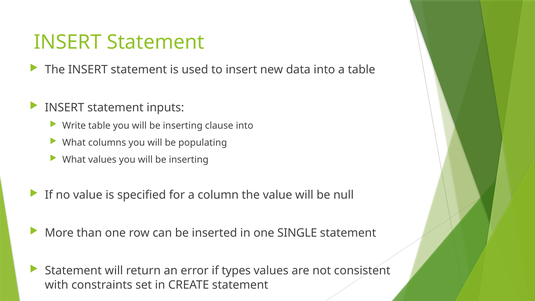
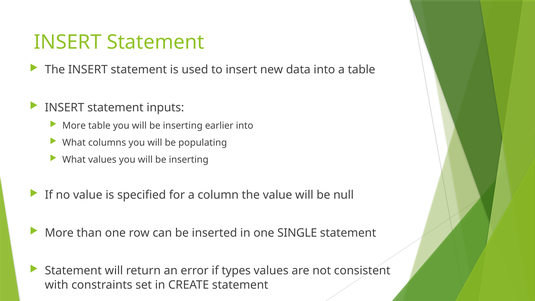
Write at (74, 126): Write -> More
clause: clause -> earlier
